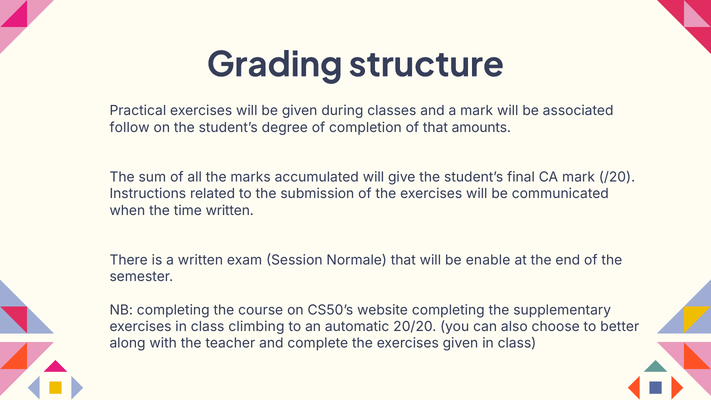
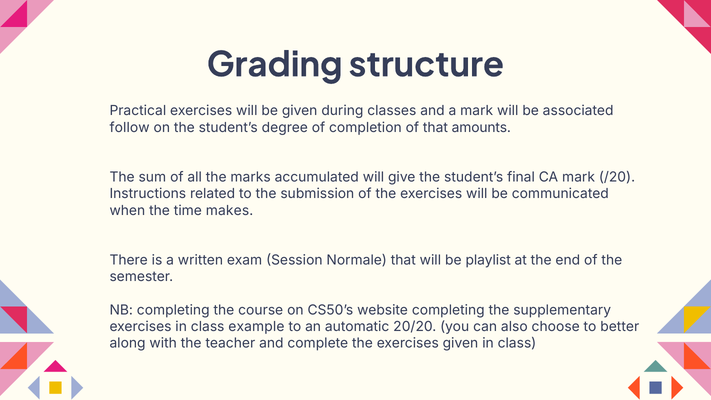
time written: written -> makes
enable: enable -> playlist
climbing: climbing -> example
